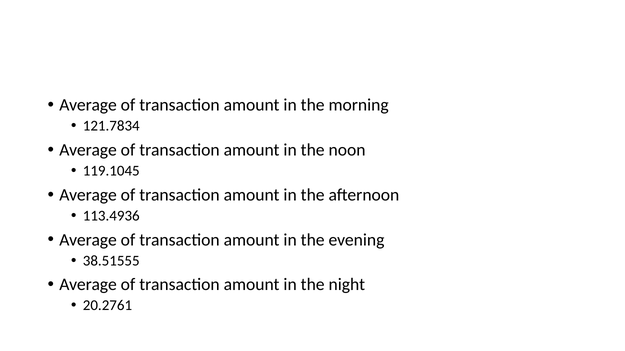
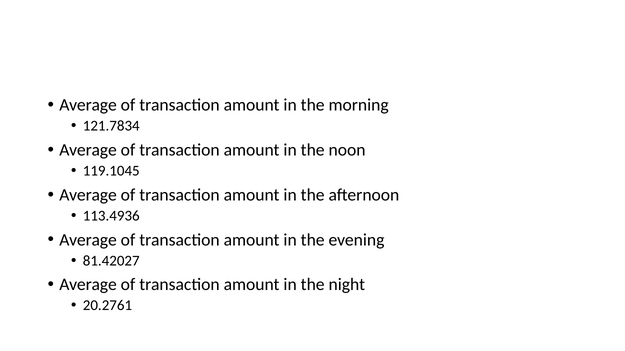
38.51555: 38.51555 -> 81.42027
